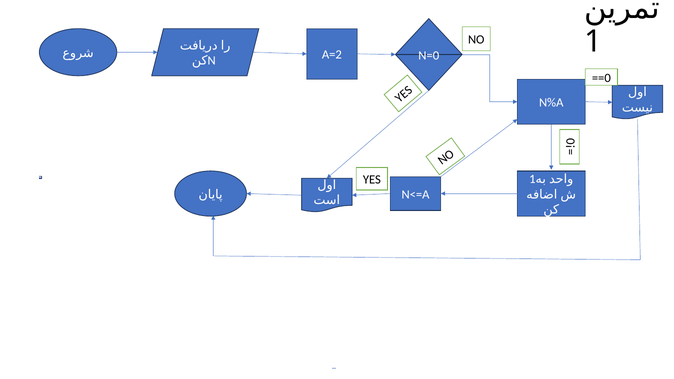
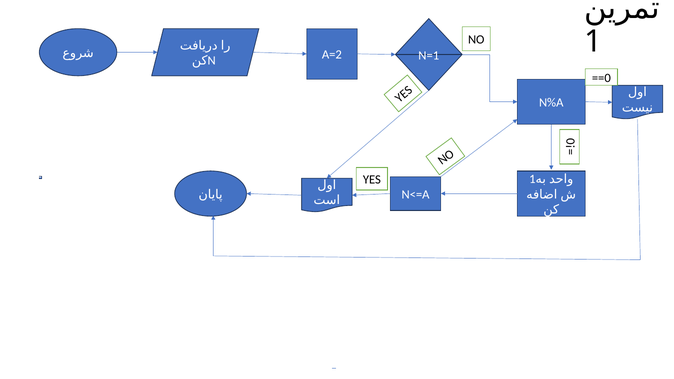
N=0: N=0 -> N=1
